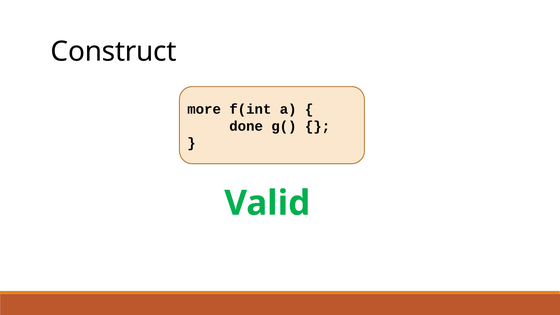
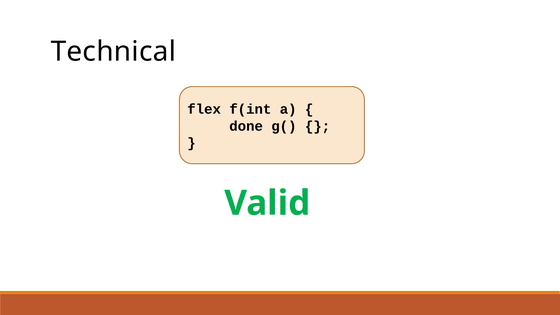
Construct: Construct -> Technical
more: more -> flex
